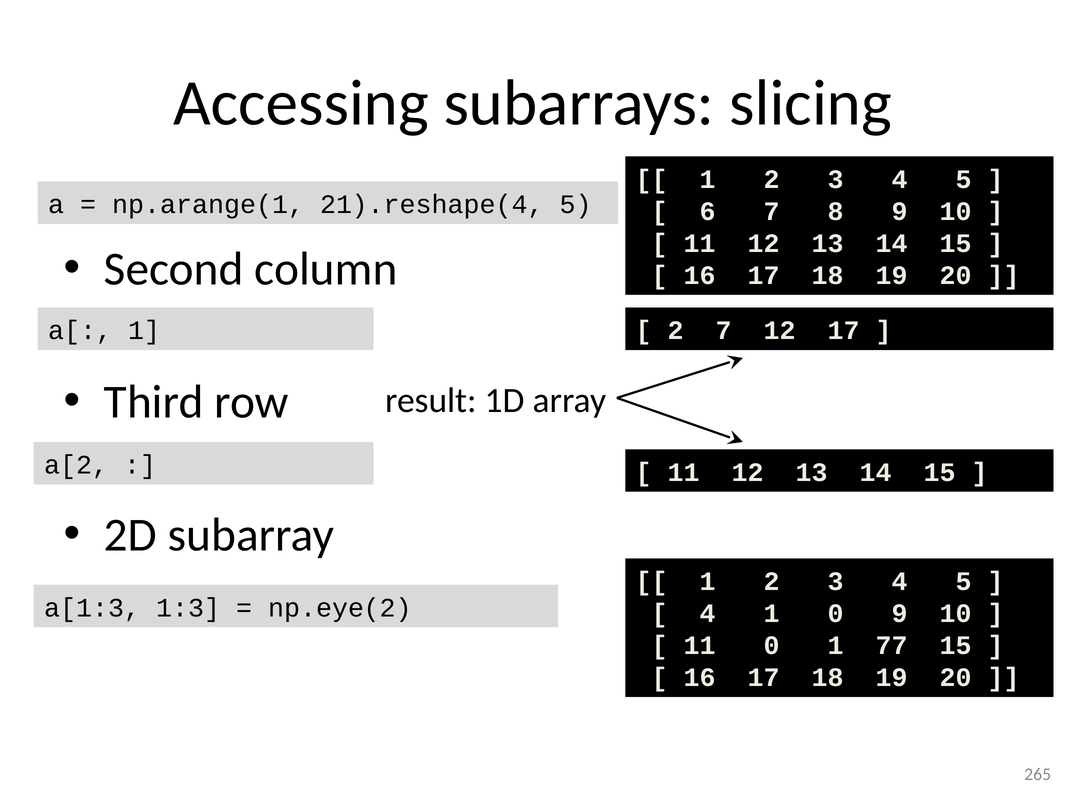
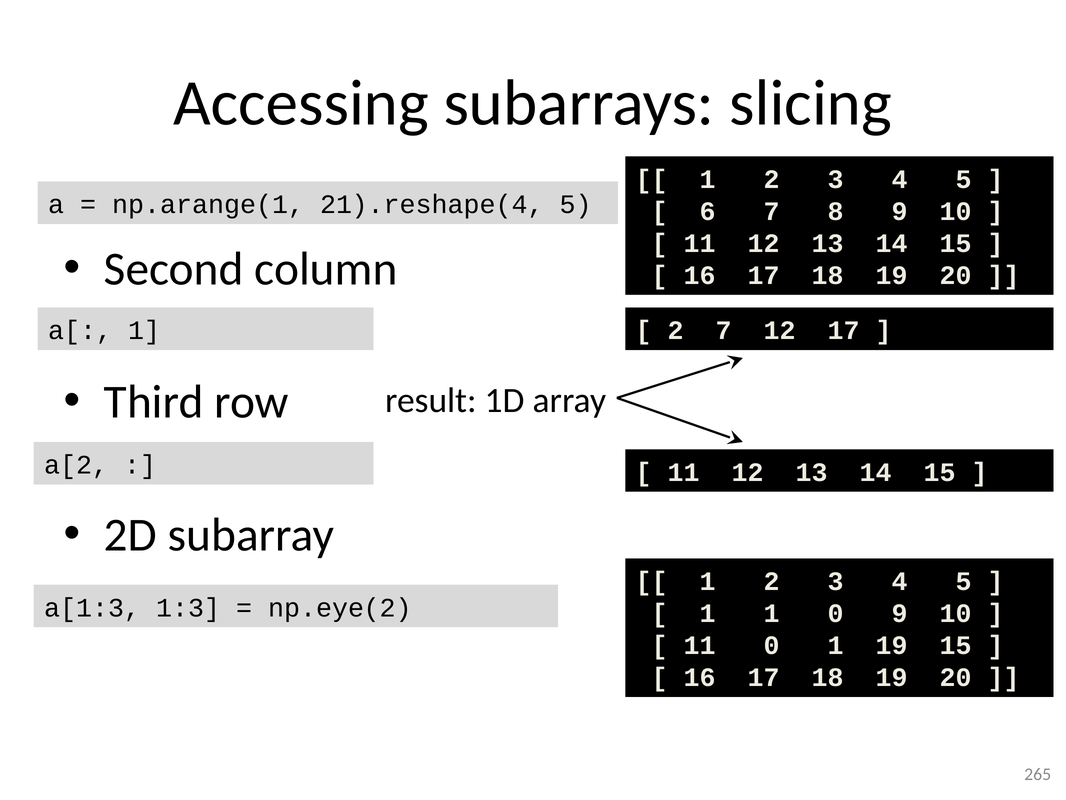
4 at (708, 613): 4 -> 1
1 77: 77 -> 19
